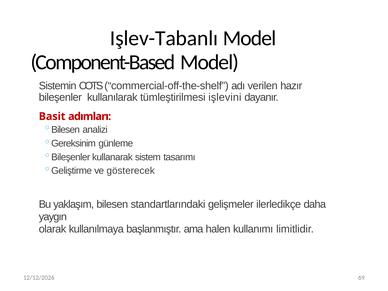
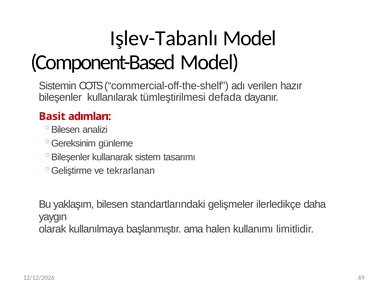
işlevini: işlevini -> defada
gösterecek: gösterecek -> tekrarlanan
